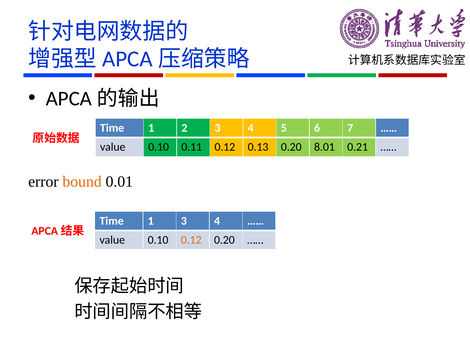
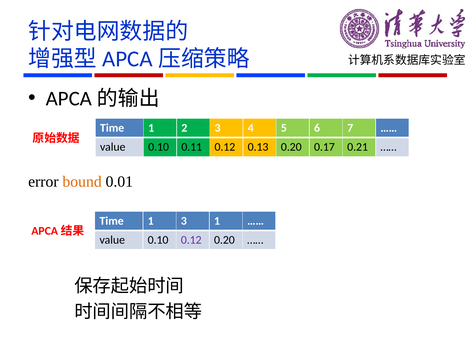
8.01: 8.01 -> 0.17
1 3 4: 4 -> 1
0.12 at (191, 240) colour: orange -> purple
